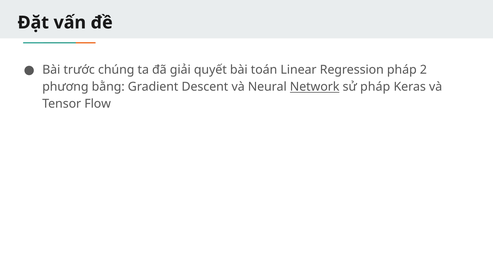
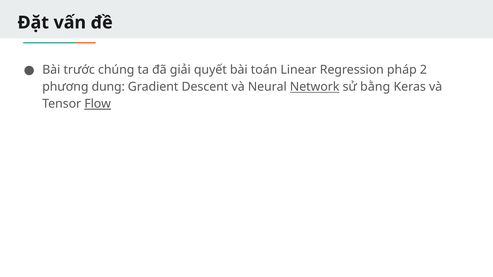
bằng: bằng -> dung
sử pháp: pháp -> bằng
Flow underline: none -> present
